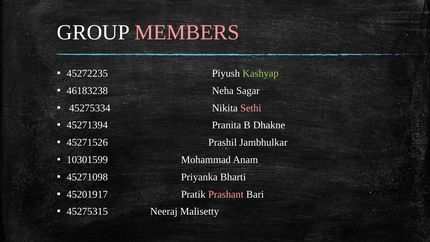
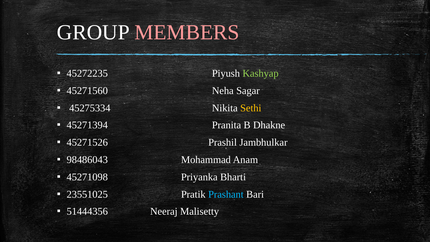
46183238: 46183238 -> 45271560
Sethi colour: pink -> yellow
10301599: 10301599 -> 98486043
45201917: 45201917 -> 23551025
Prashant colour: pink -> light blue
45275315: 45275315 -> 51444356
